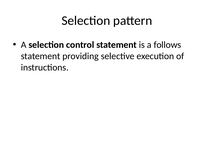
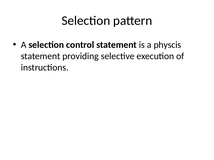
follows: follows -> physcis
